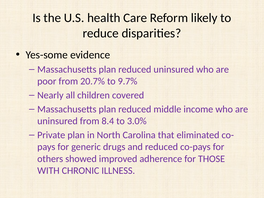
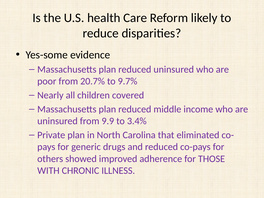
8.4: 8.4 -> 9.9
3.0%: 3.0% -> 3.4%
